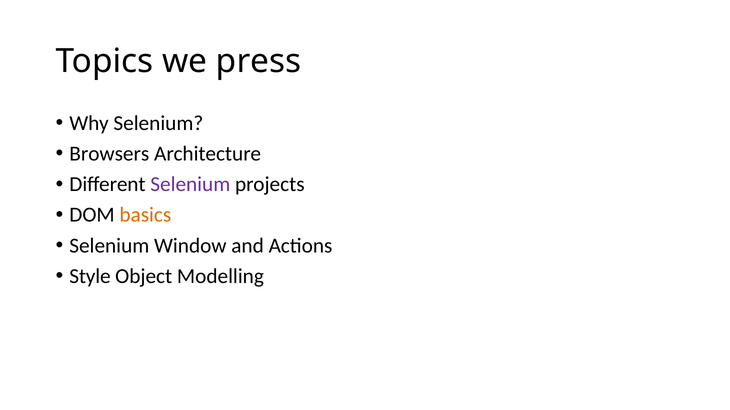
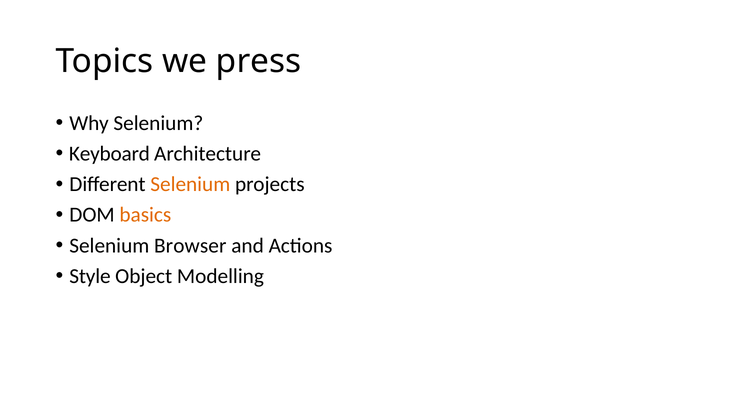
Browsers: Browsers -> Keyboard
Selenium at (190, 185) colour: purple -> orange
Window: Window -> Browser
